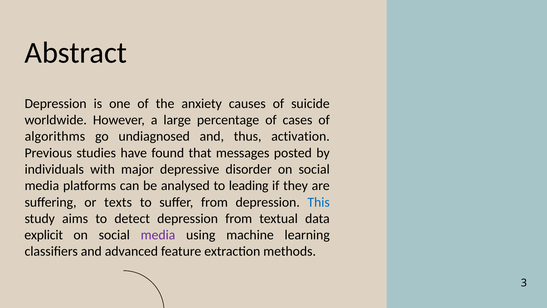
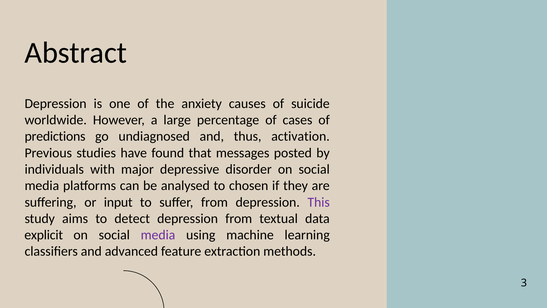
algorithms: algorithms -> predictions
leading: leading -> chosen
texts: texts -> input
This colour: blue -> purple
